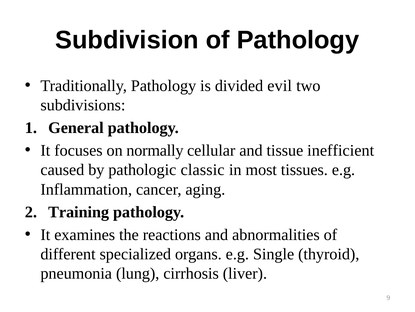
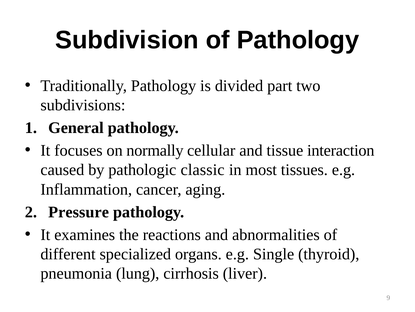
evil: evil -> part
inefficient: inefficient -> interaction
Training: Training -> Pressure
